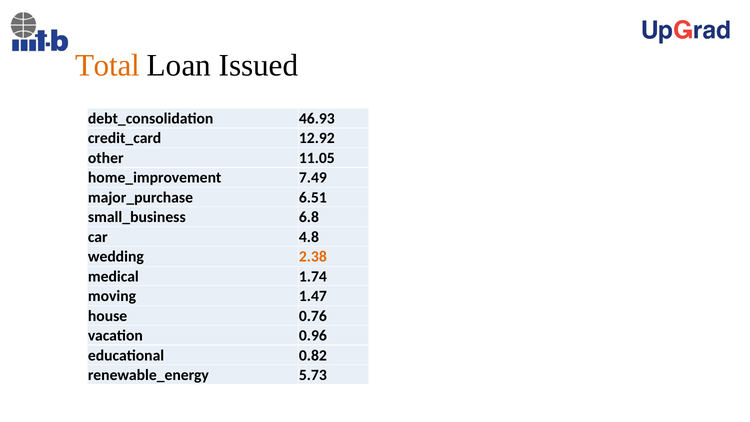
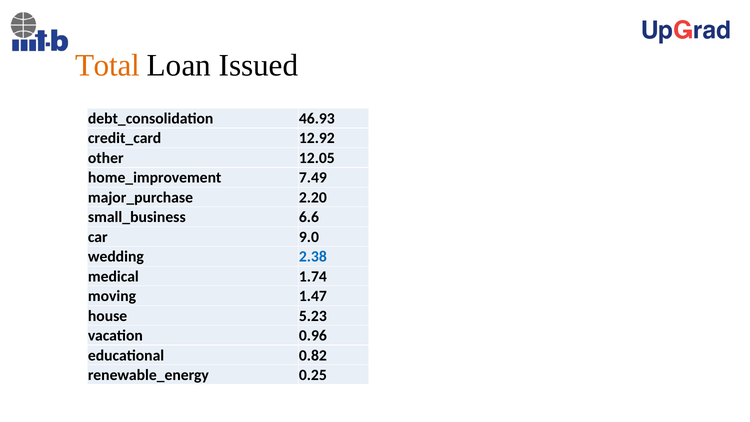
11.05: 11.05 -> 12.05
6.51: 6.51 -> 2.20
6.8: 6.8 -> 6.6
4.8: 4.8 -> 9.0
2.38 colour: orange -> blue
0.76: 0.76 -> 5.23
5.73: 5.73 -> 0.25
